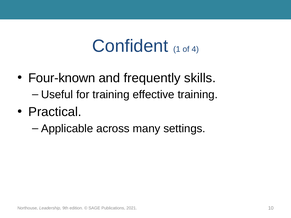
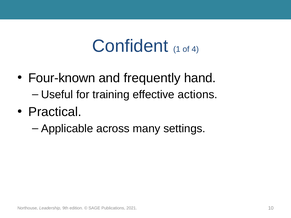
skills: skills -> hand
effective training: training -> actions
